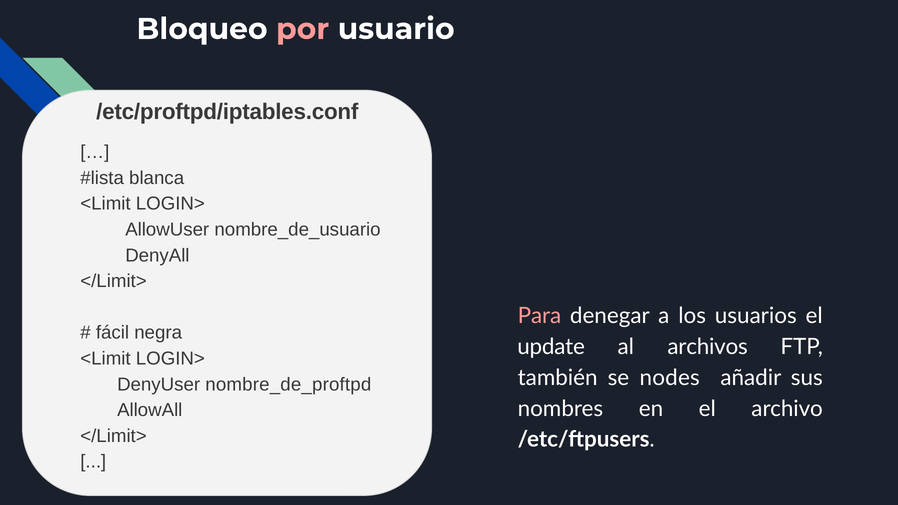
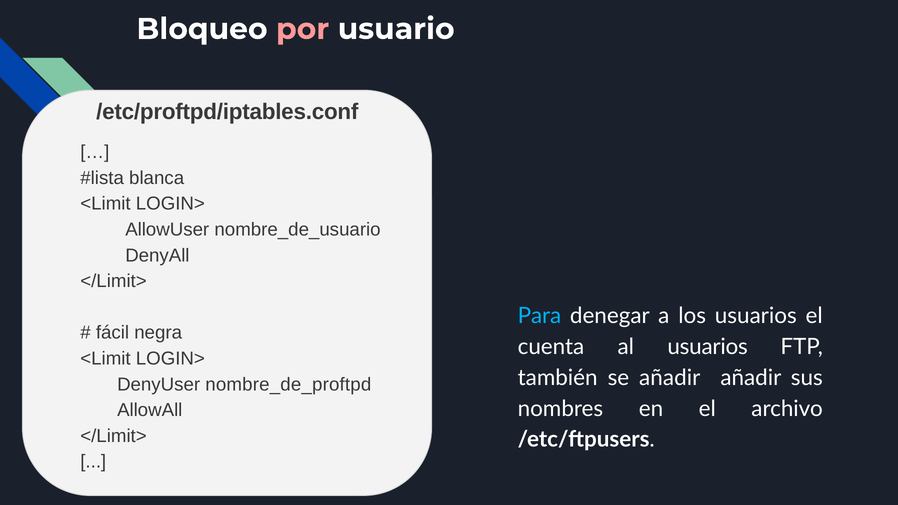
Para colour: pink -> light blue
update: update -> cuenta
al archivos: archivos -> usuarios
se nodes: nodes -> añadir
